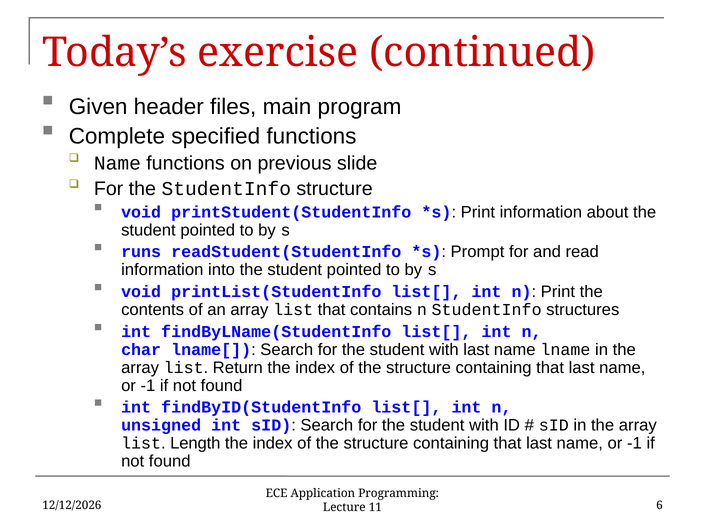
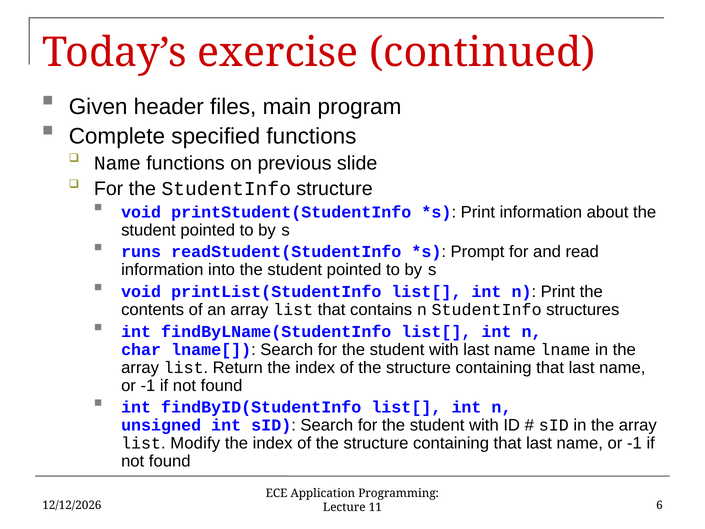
Length: Length -> Modify
